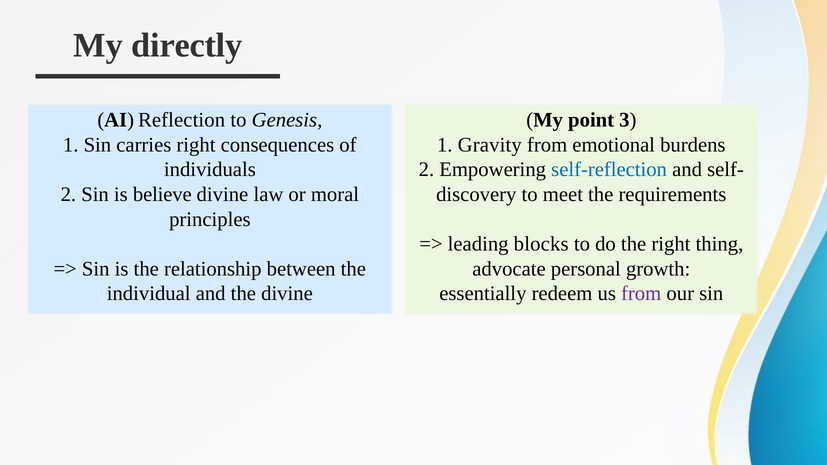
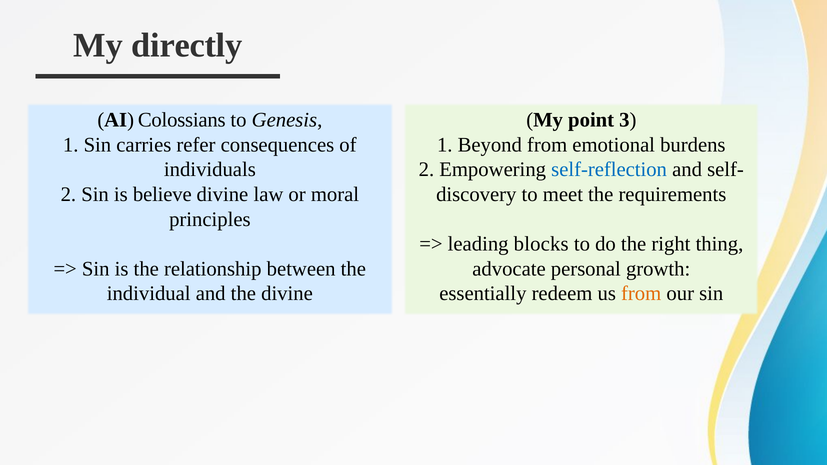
Reflection: Reflection -> Colossians
carries right: right -> refer
Gravity: Gravity -> Beyond
from at (641, 294) colour: purple -> orange
